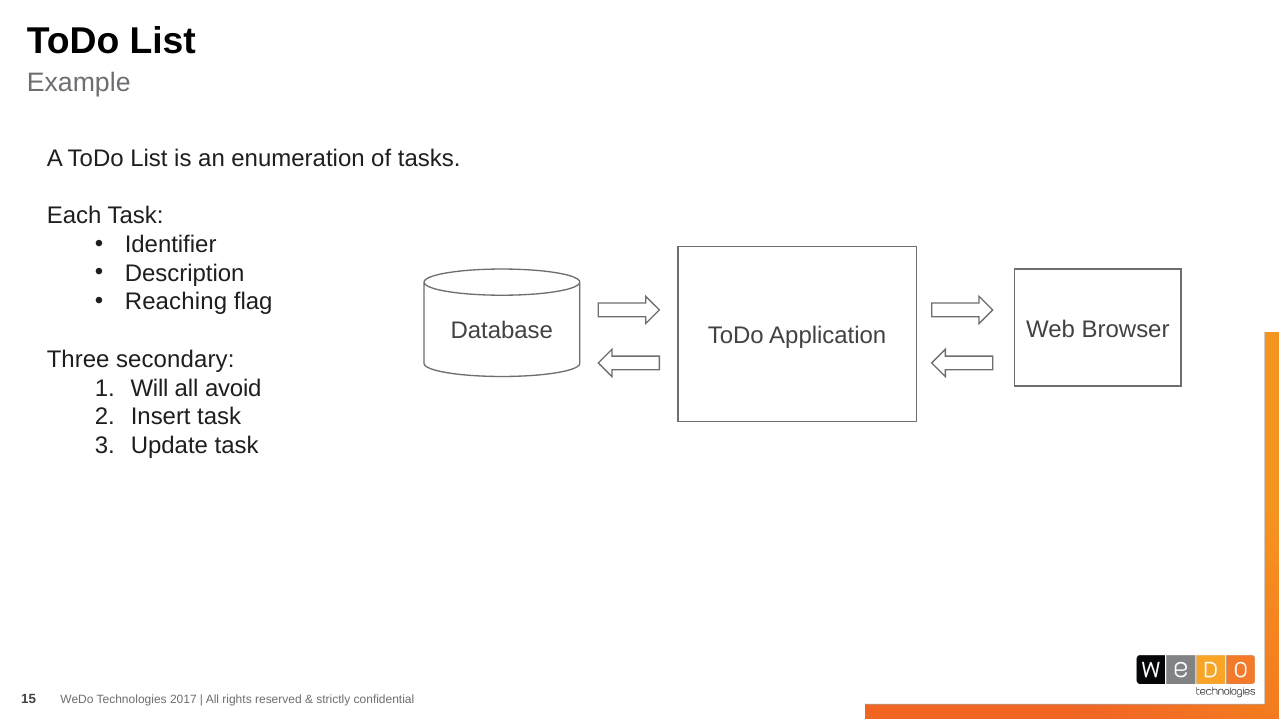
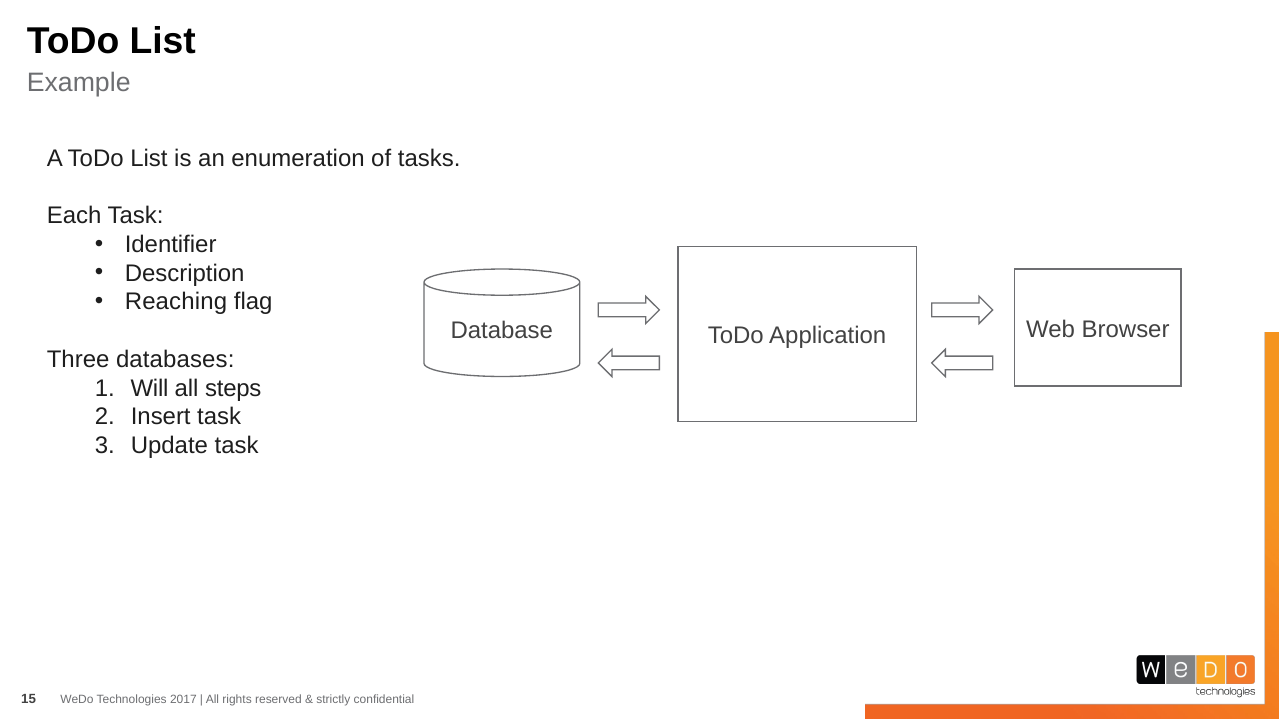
secondary: secondary -> databases
avoid: avoid -> steps
